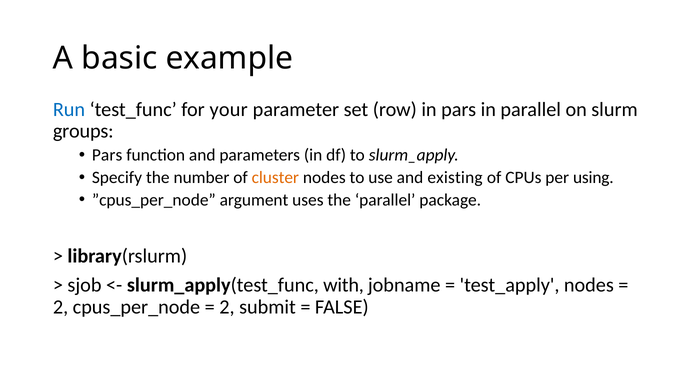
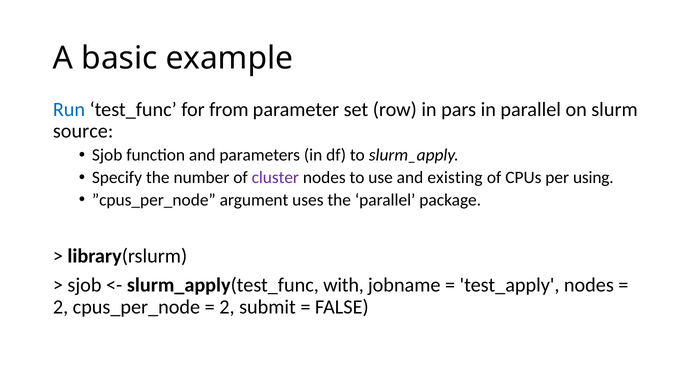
your: your -> from
groups: groups -> source
Pars at (107, 155): Pars -> Sjob
cluster colour: orange -> purple
